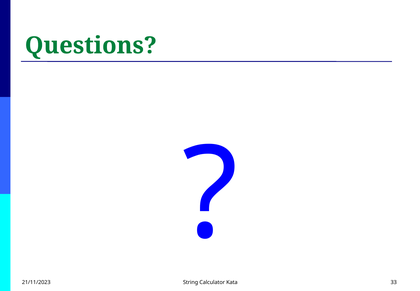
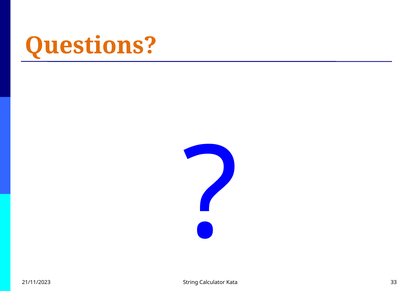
Questions colour: green -> orange
